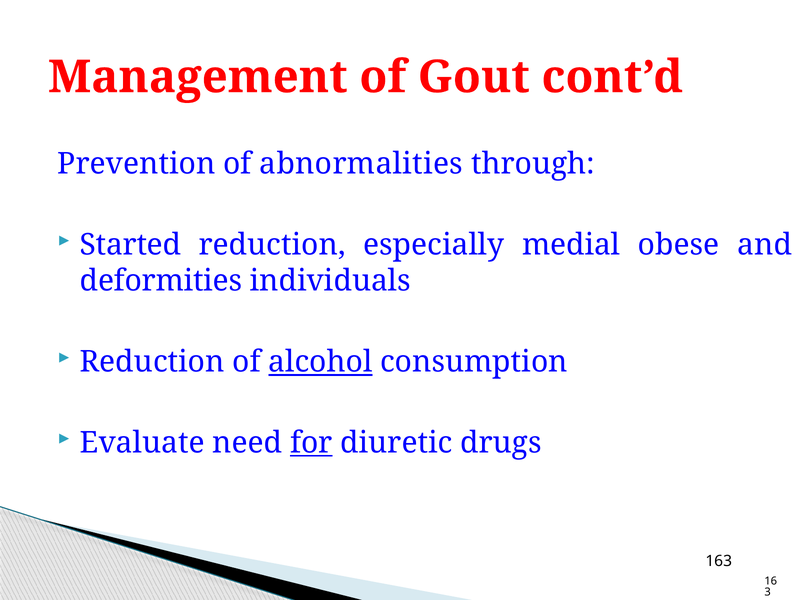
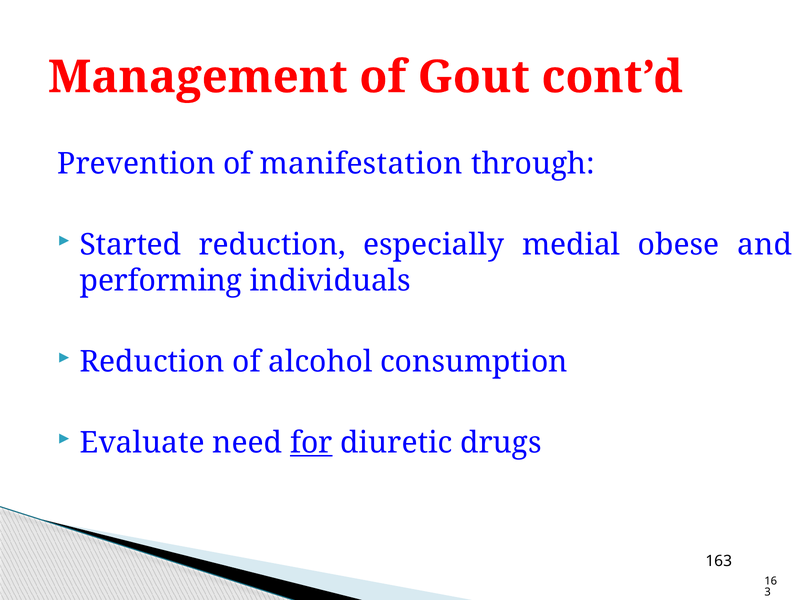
abnormalities: abnormalities -> manifestation
deformities: deformities -> performing
alcohol underline: present -> none
